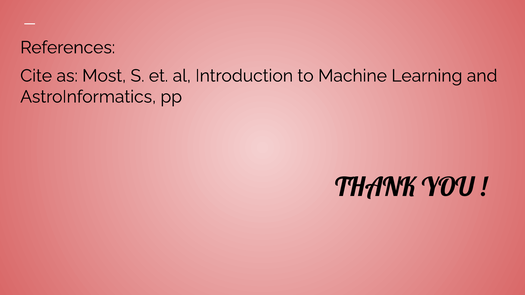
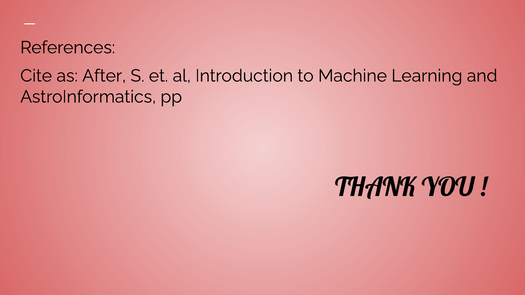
Most: Most -> After
